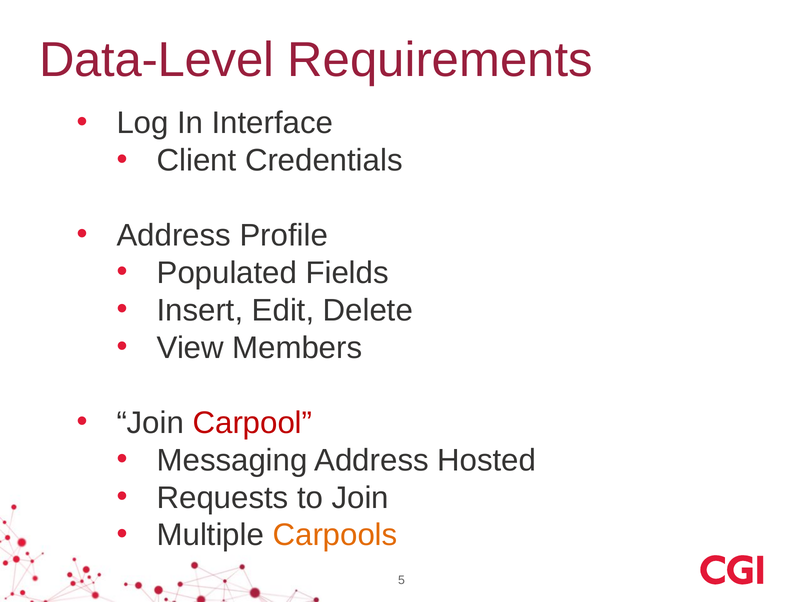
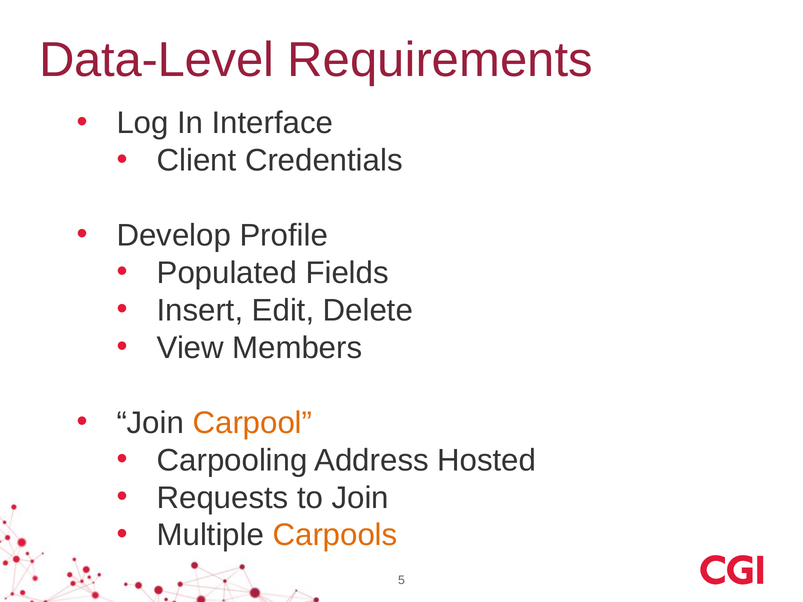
Address at (174, 235): Address -> Develop
Carpool colour: red -> orange
Messaging: Messaging -> Carpooling
